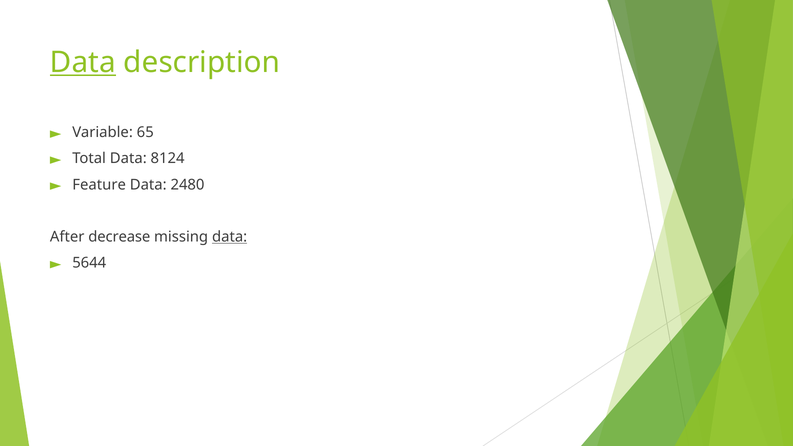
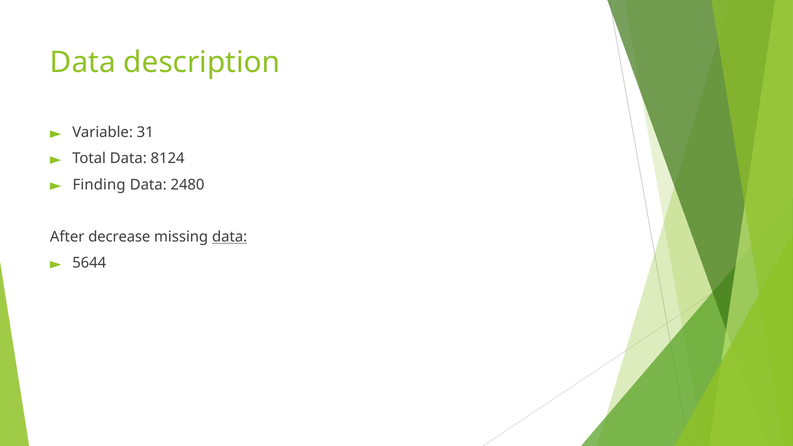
Data at (83, 63) underline: present -> none
65: 65 -> 31
Feature: Feature -> Finding
